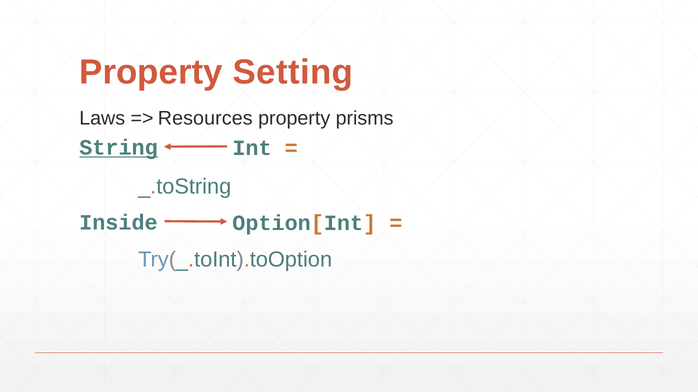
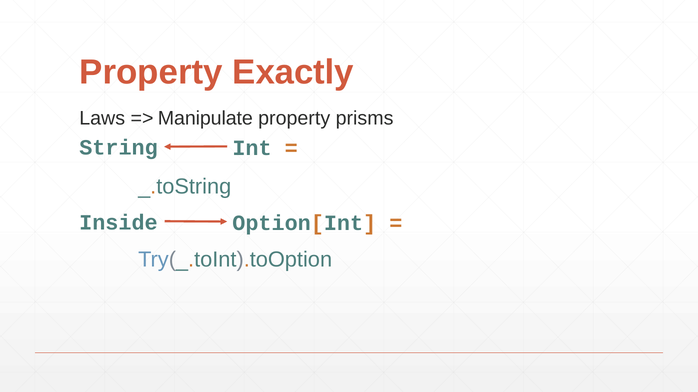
Setting: Setting -> Exactly
Resources: Resources -> Manipulate
String underline: present -> none
